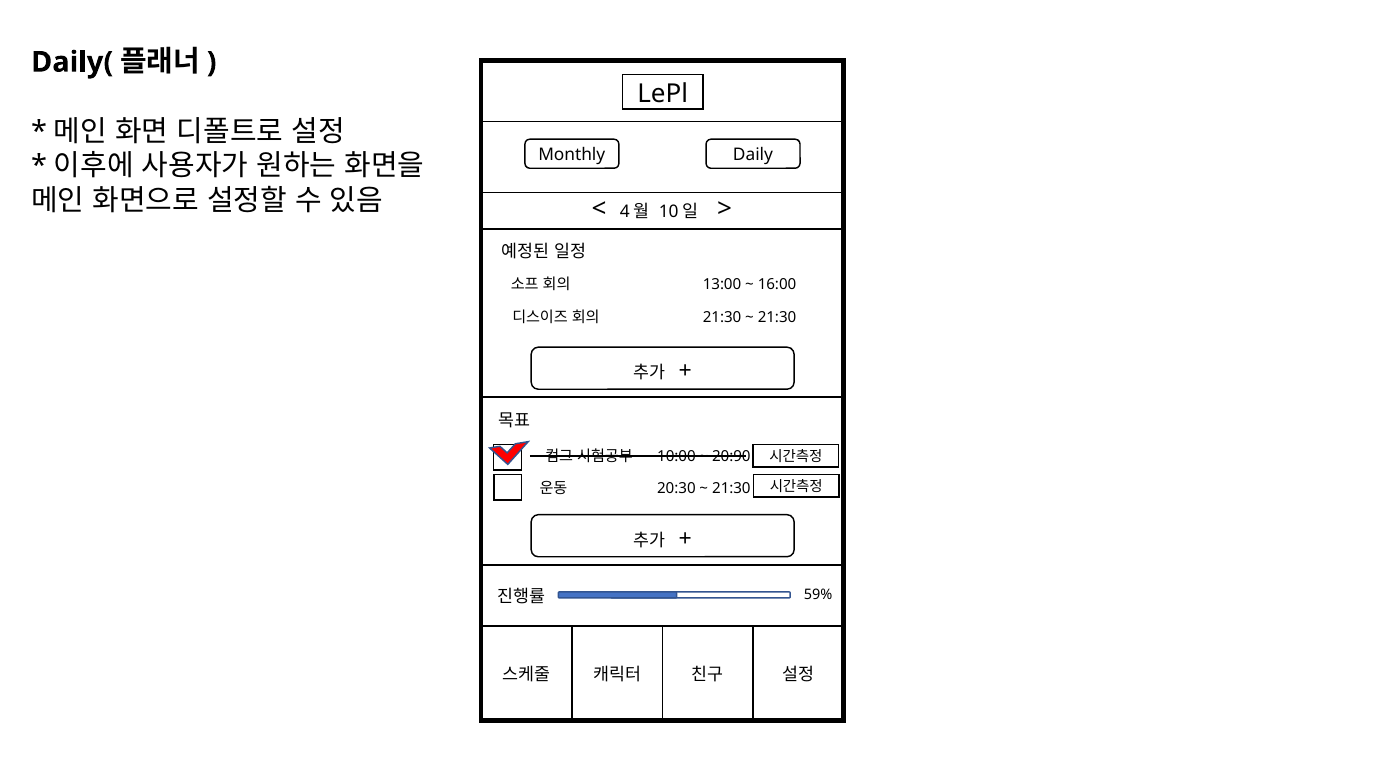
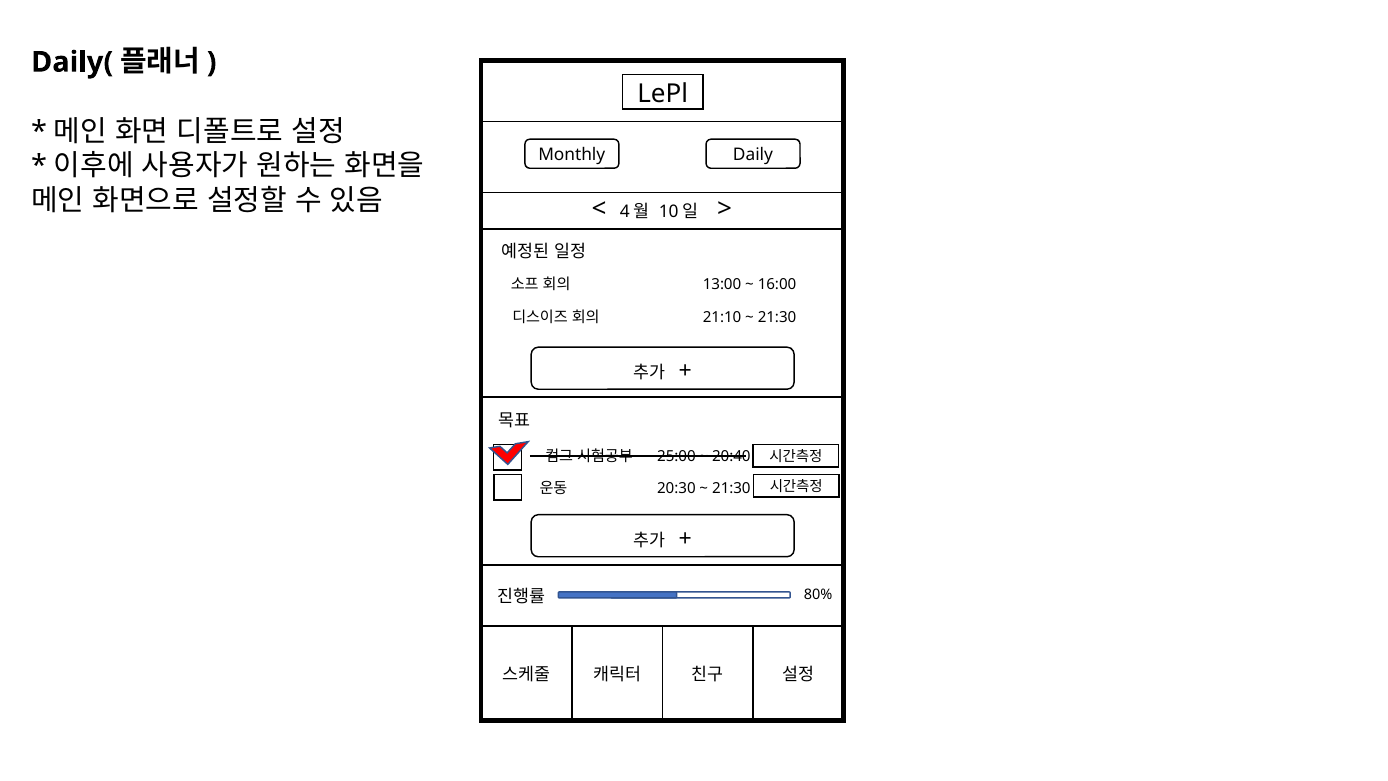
21:30 at (722, 317): 21:30 -> 21:10
10:00: 10:00 -> 25:00
20:90: 20:90 -> 20:40
59%: 59% -> 80%
